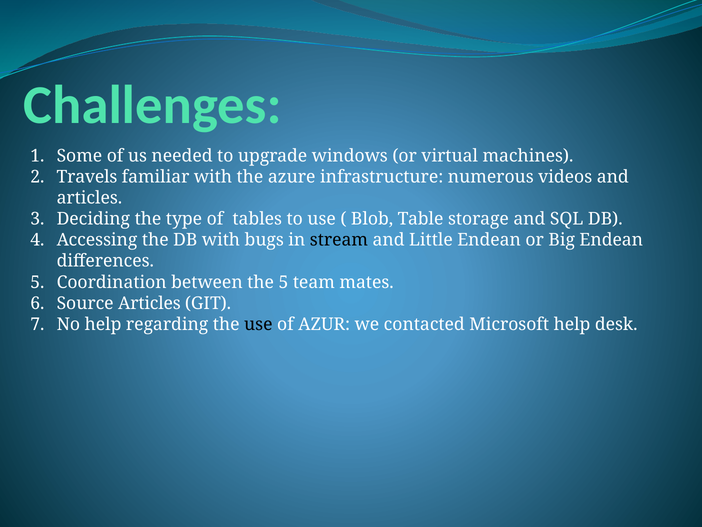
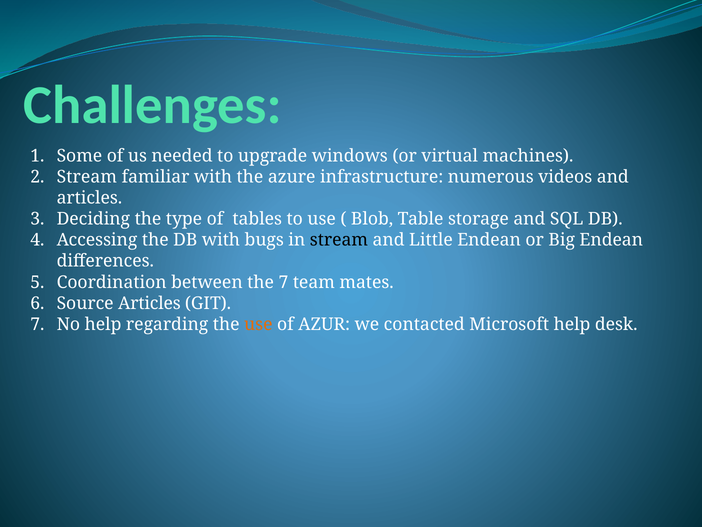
Travels at (87, 177): Travels -> Stream
the 5: 5 -> 7
use at (258, 324) colour: black -> orange
